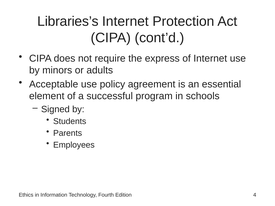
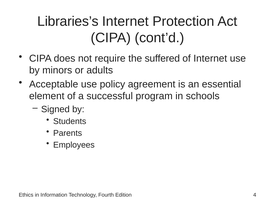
express: express -> suffered
